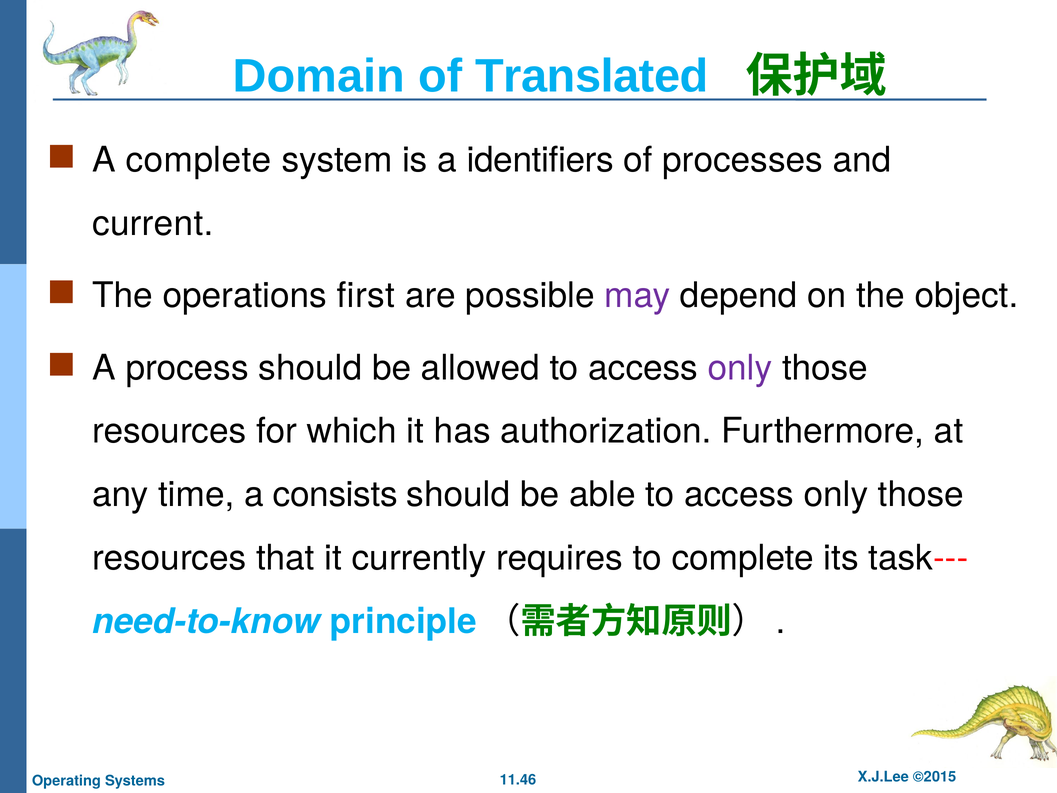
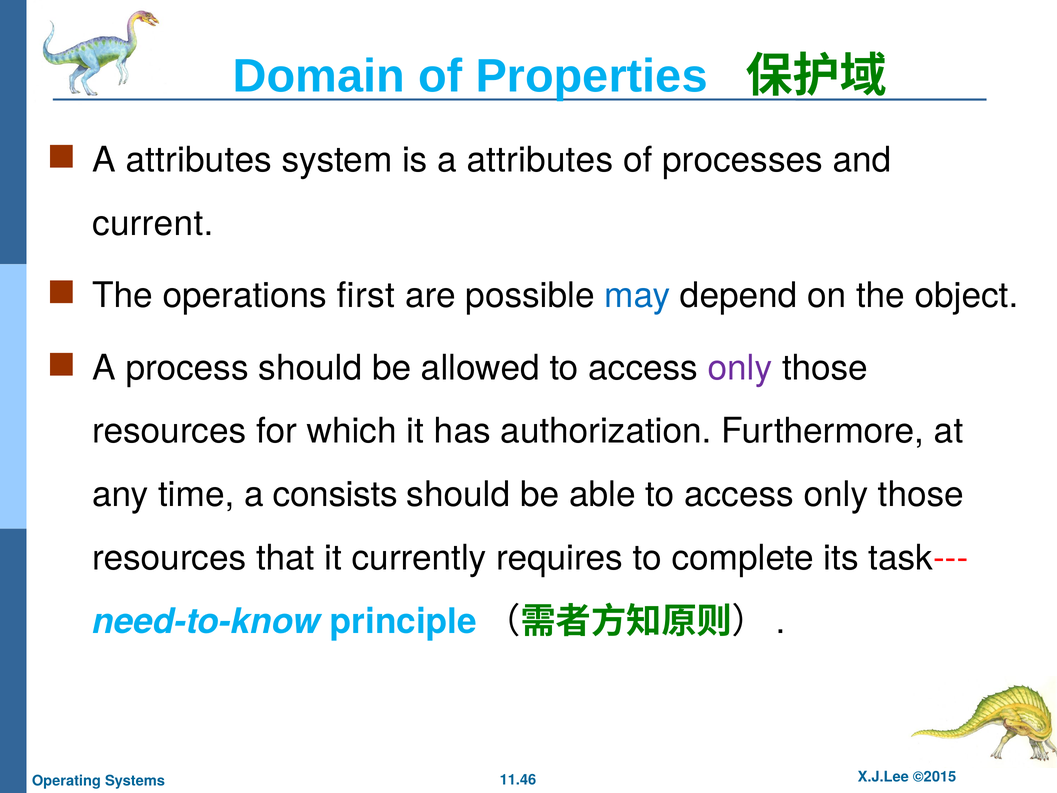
Translated: Translated -> Properties
complete at (199, 160): complete -> attributes
is a identifiers: identifiers -> attributes
may colour: purple -> blue
